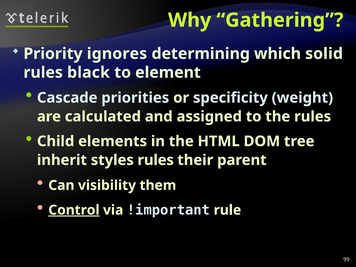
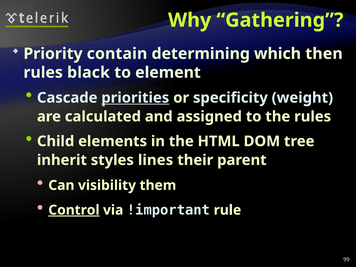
ignores: ignores -> contain
solid: solid -> then
priorities underline: none -> present
styles rules: rules -> lines
